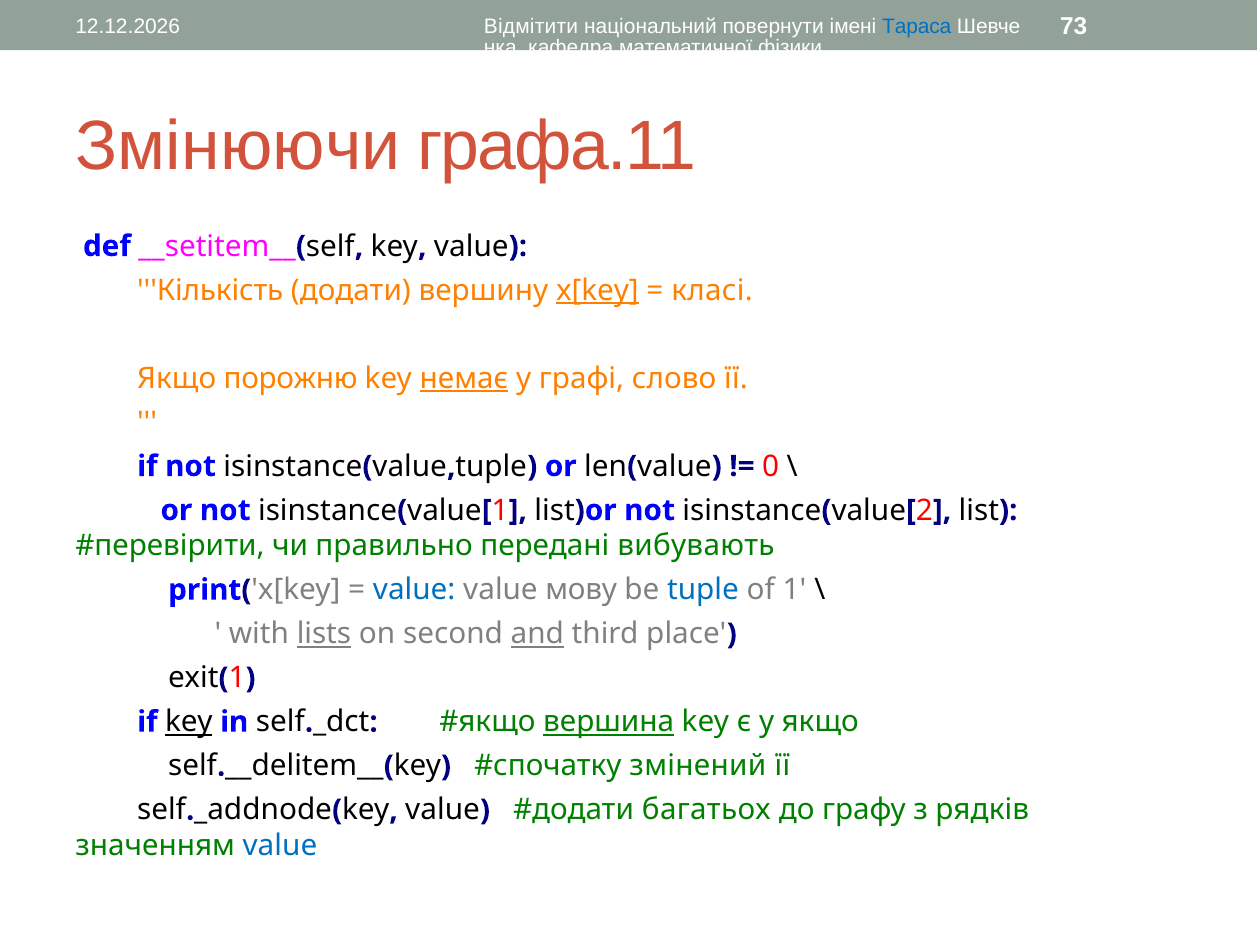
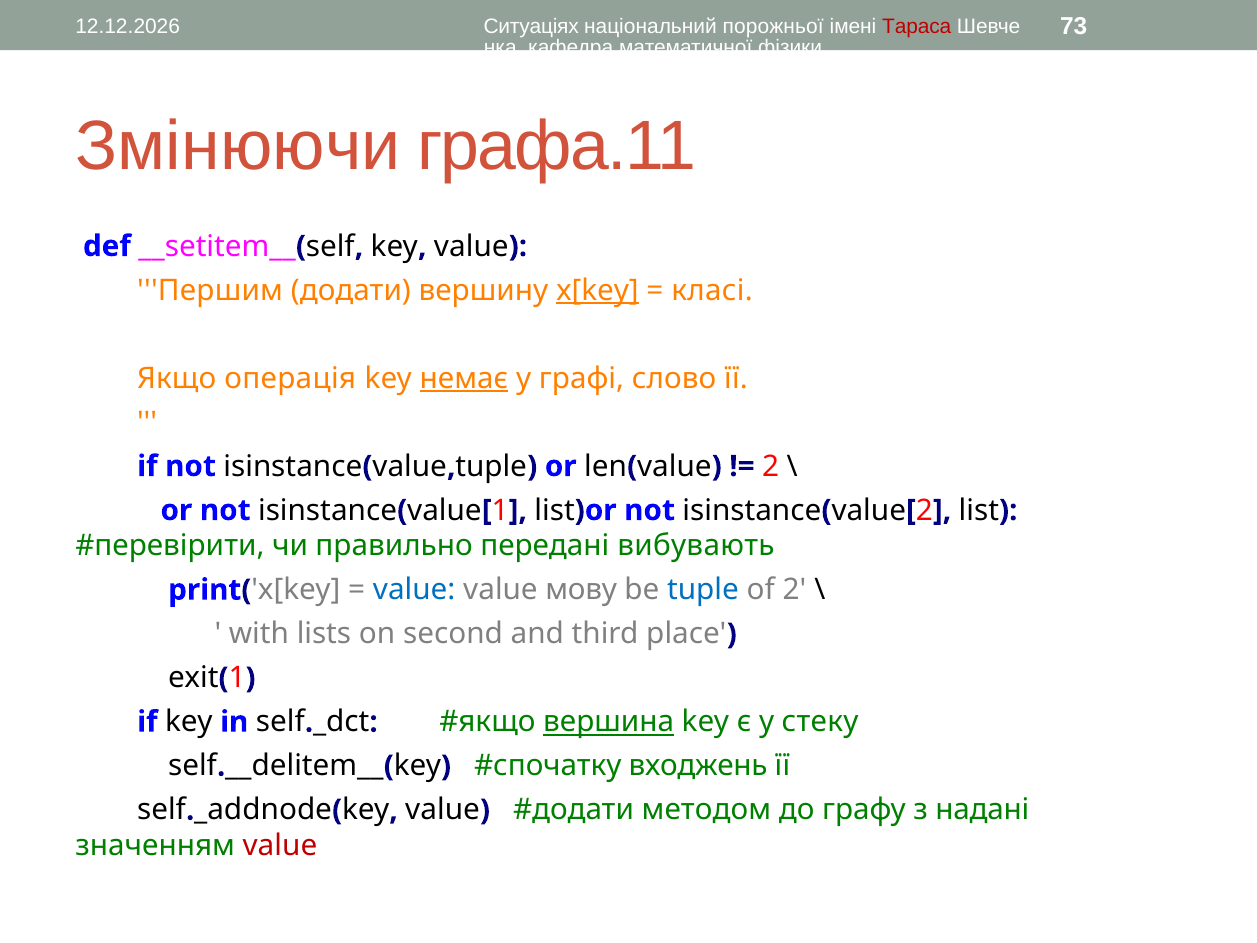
Відмітити: Відмітити -> Ситуаціях
повернути: повернути -> порожньої
Тараса colour: blue -> red
Кількість: Кількість -> Першим
порожню: порожню -> операція
0 at (771, 466): 0 -> 2
of 1: 1 -> 2
lists underline: present -> none
and underline: present -> none
key at (189, 722) underline: present -> none
у якщо: якщо -> стеку
змінений: змінений -> входжень
багатьох: багатьох -> методом
рядків: рядків -> надані
value at (280, 845) colour: blue -> red
